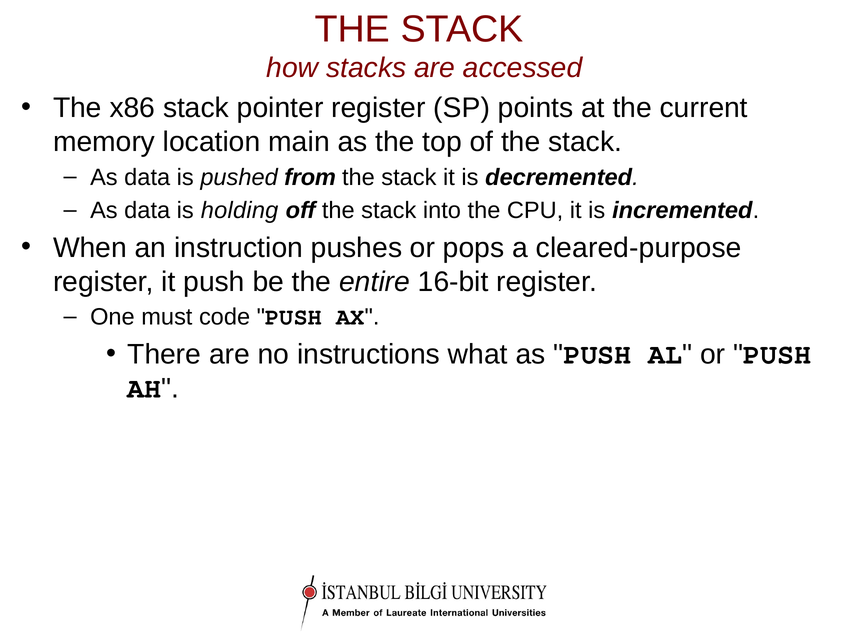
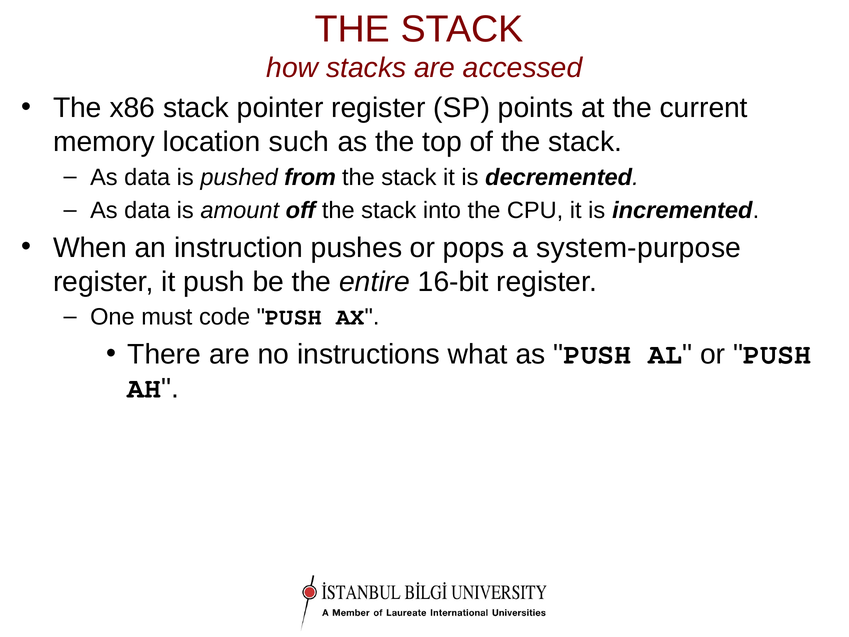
main: main -> such
holding: holding -> amount
cleared-purpose: cleared-purpose -> system-purpose
